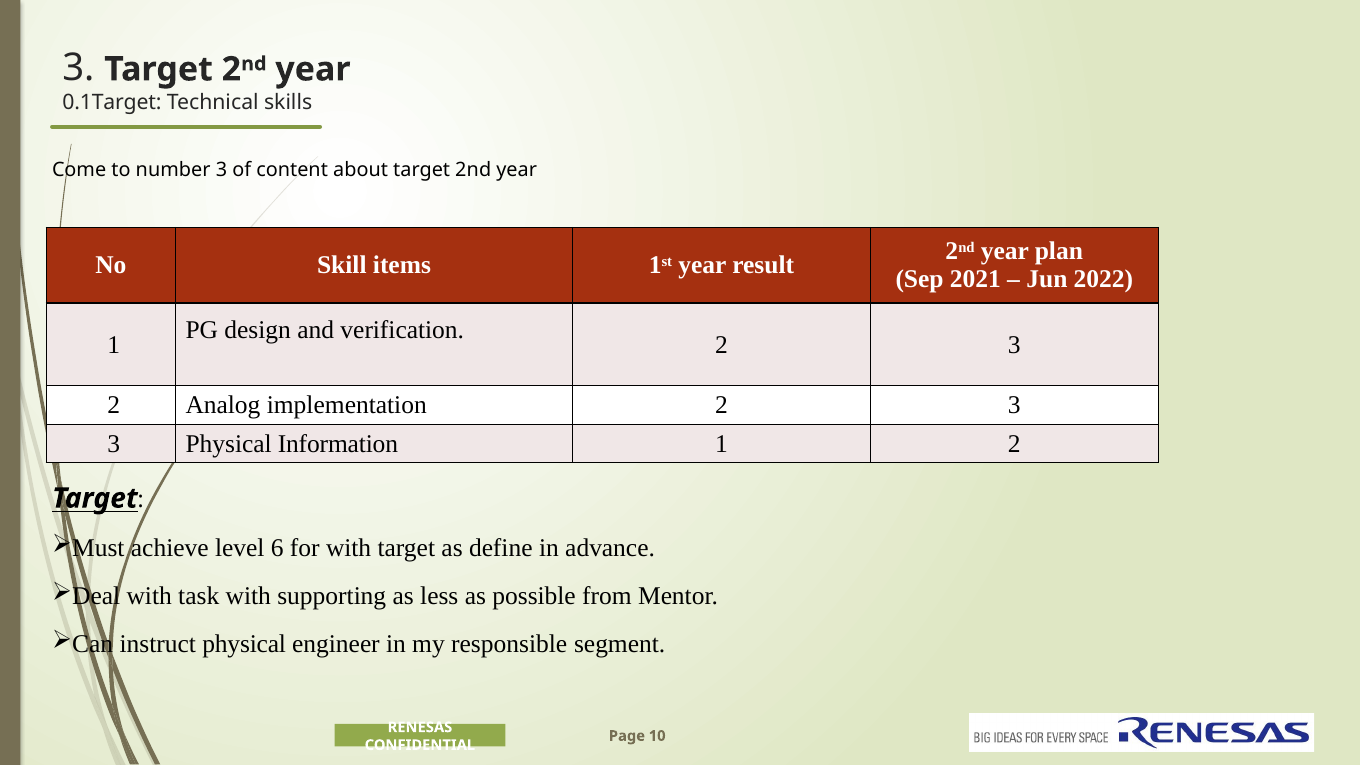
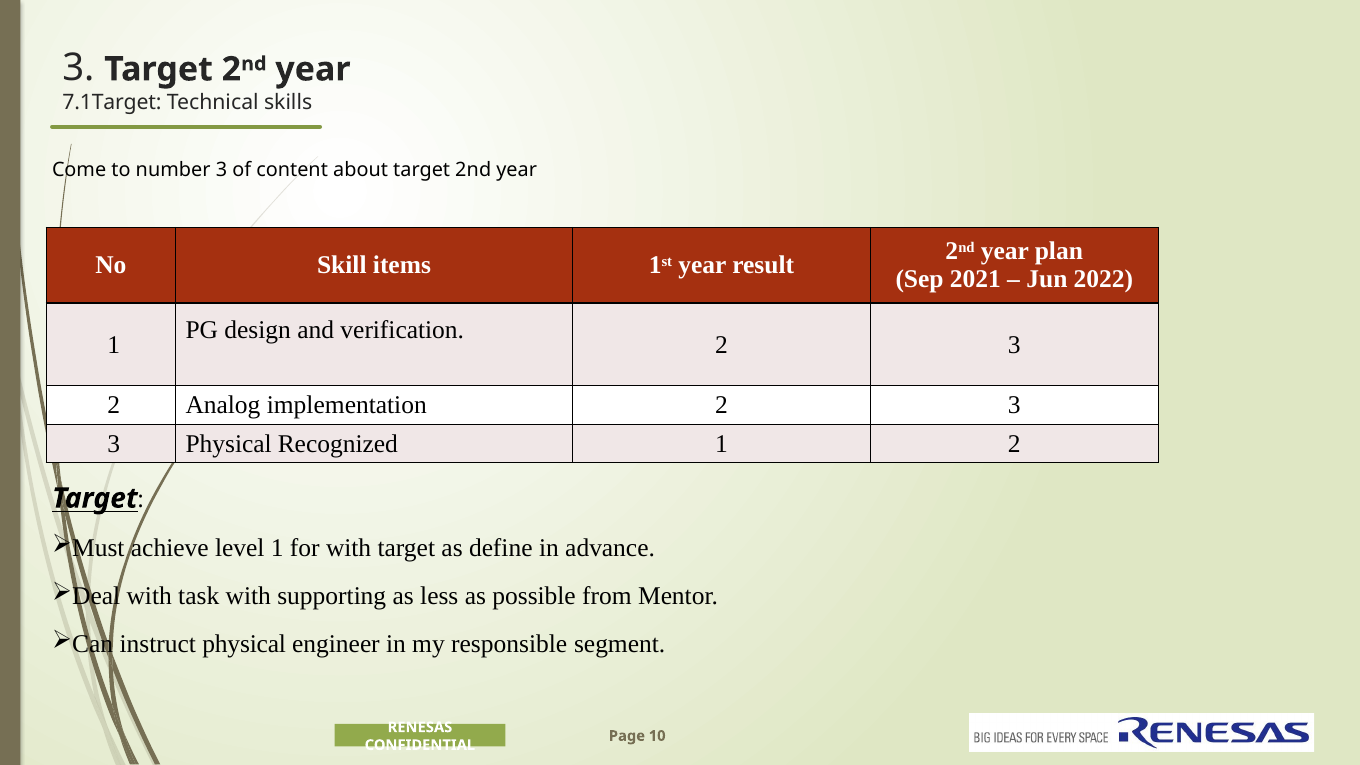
0.1Target: 0.1Target -> 7.1Target
Information: Information -> Recognized
level 6: 6 -> 1
